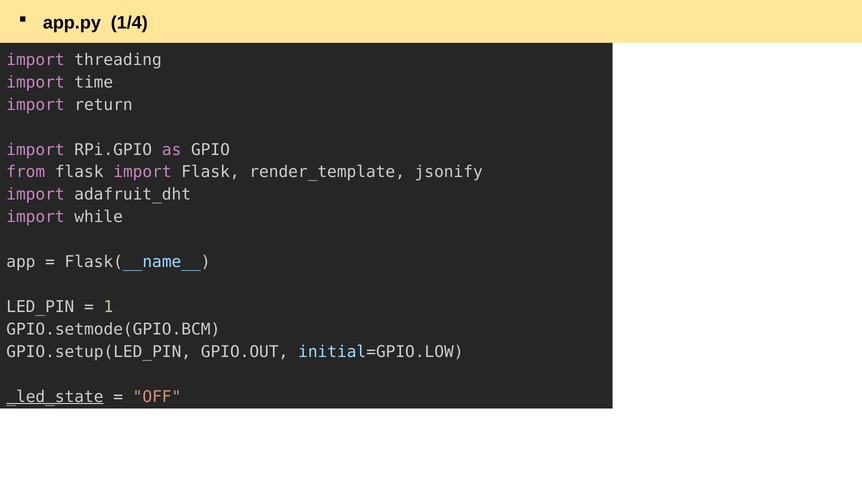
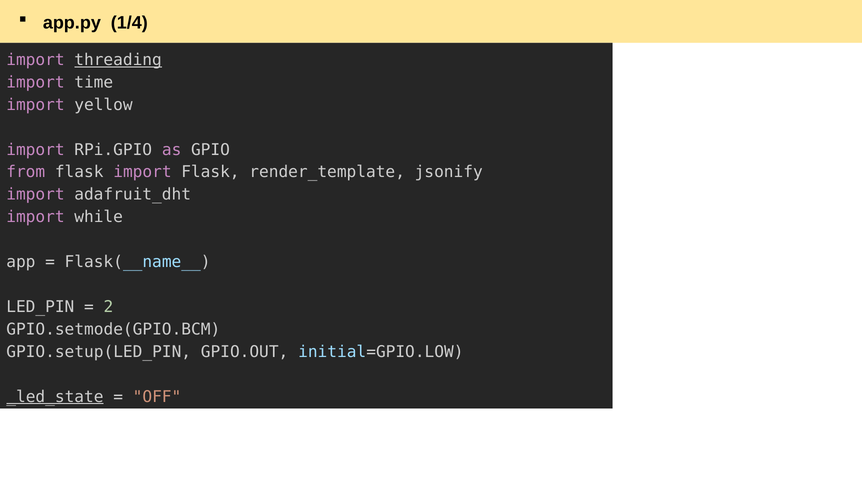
threading underline: none -> present
return: return -> yellow
1: 1 -> 2
